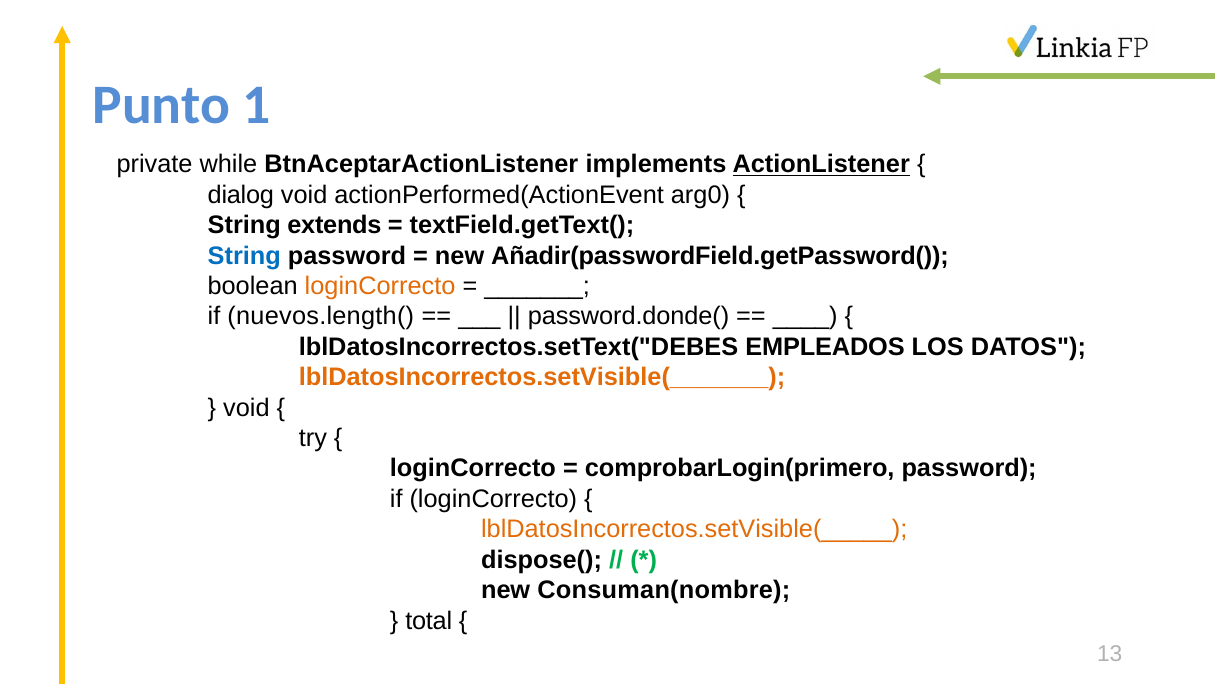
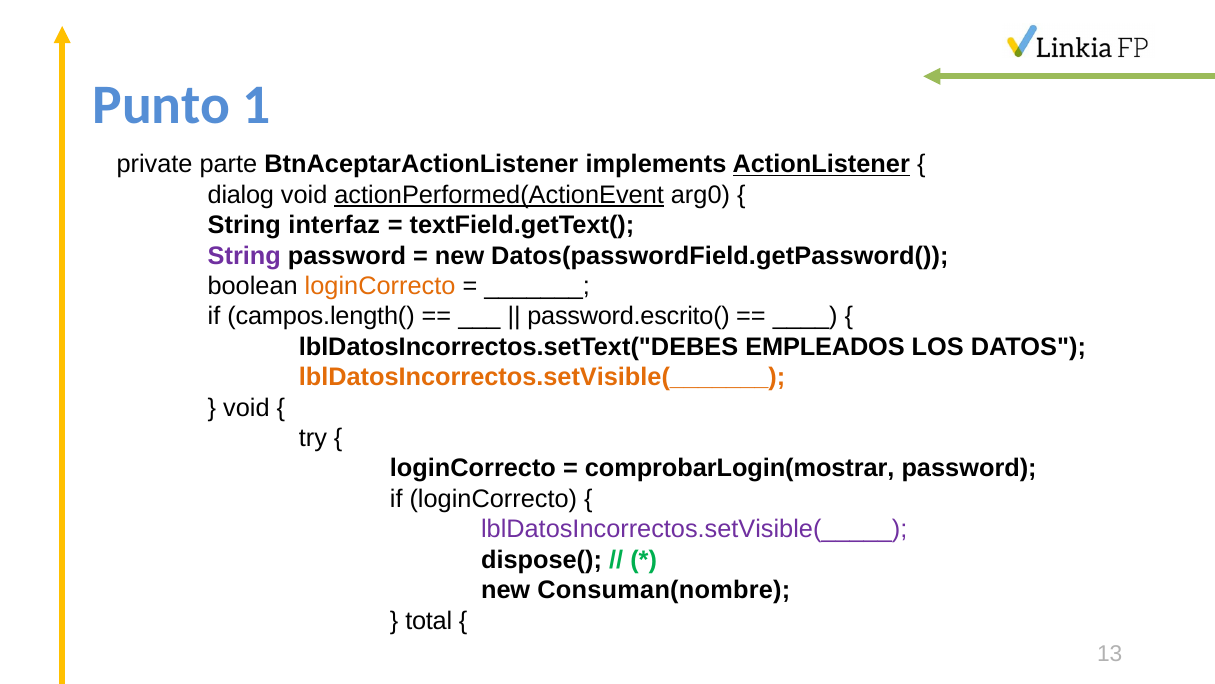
while: while -> parte
actionPerformed(ActionEvent underline: none -> present
extends: extends -> interfaz
String at (244, 256) colour: blue -> purple
Añadir(passwordField.getPassword(: Añadir(passwordField.getPassword( -> Datos(passwordField.getPassword(
nuevos.length(: nuevos.length( -> campos.length(
password.donde(: password.donde( -> password.escrito(
comprobarLogin(primero: comprobarLogin(primero -> comprobarLogin(mostrar
lblDatosIncorrectos.setVisible(_____ colour: orange -> purple
